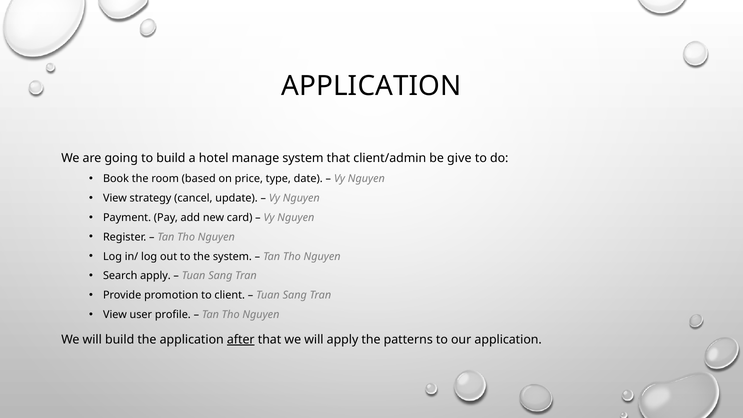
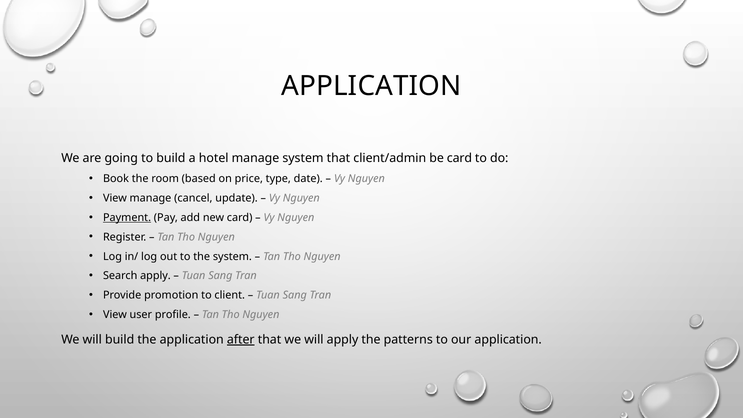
be give: give -> card
View strategy: strategy -> manage
Payment underline: none -> present
